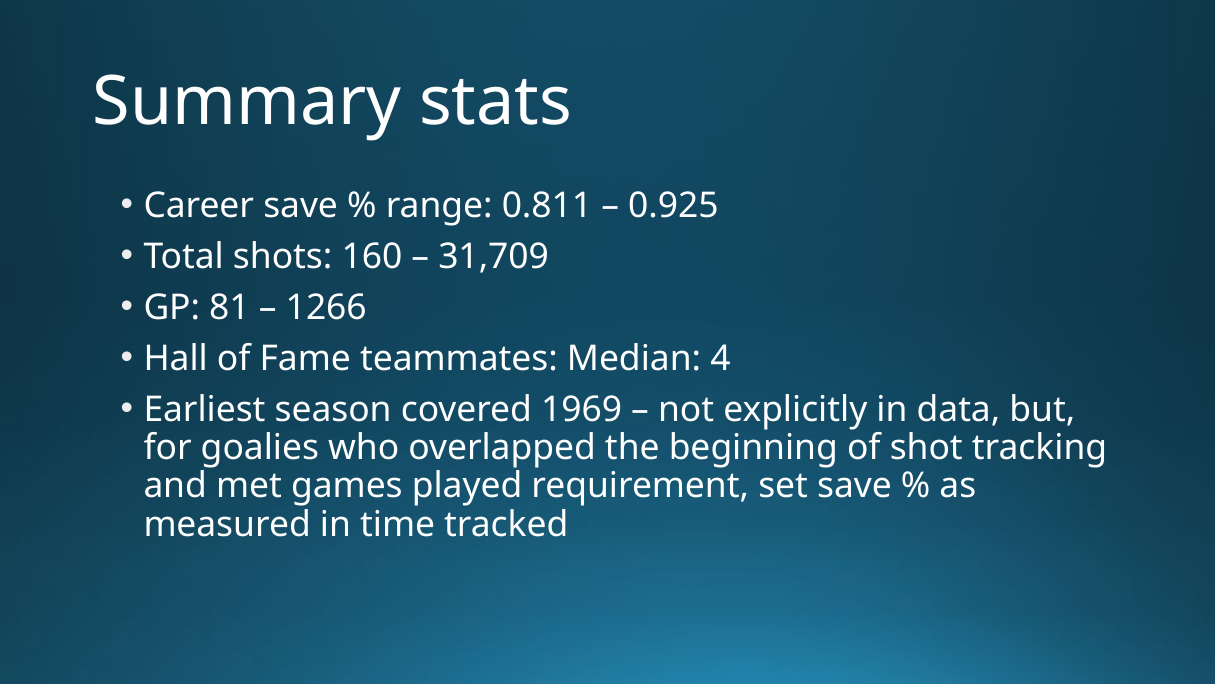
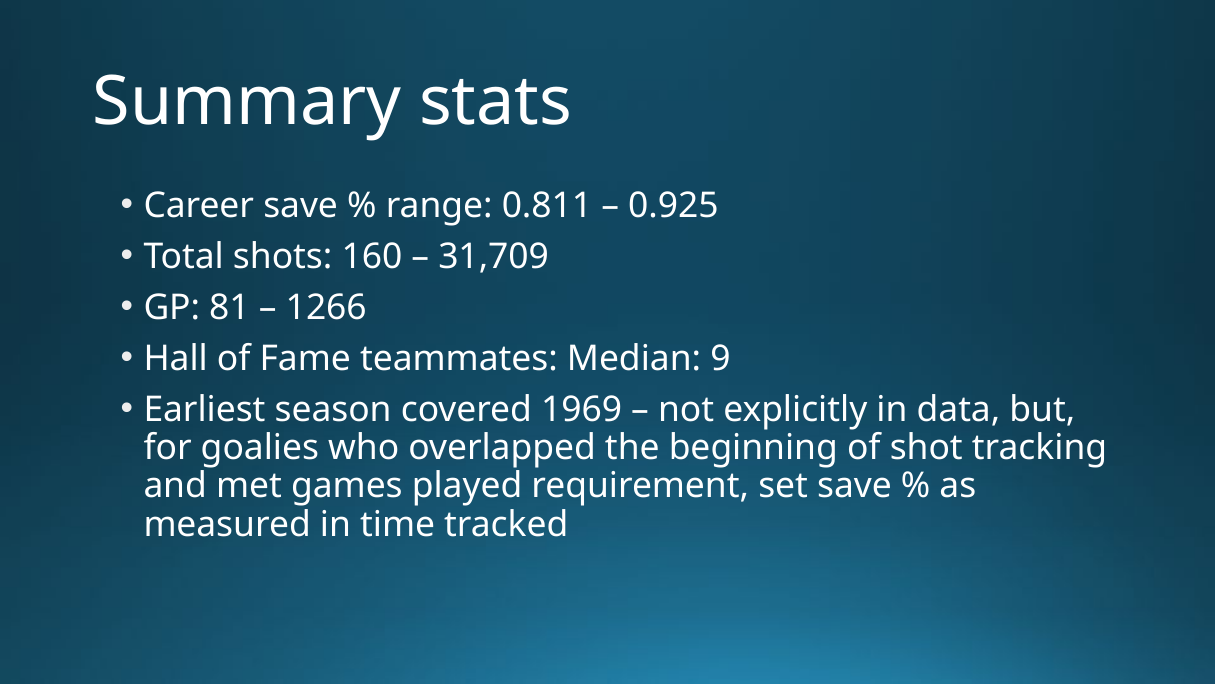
4: 4 -> 9
